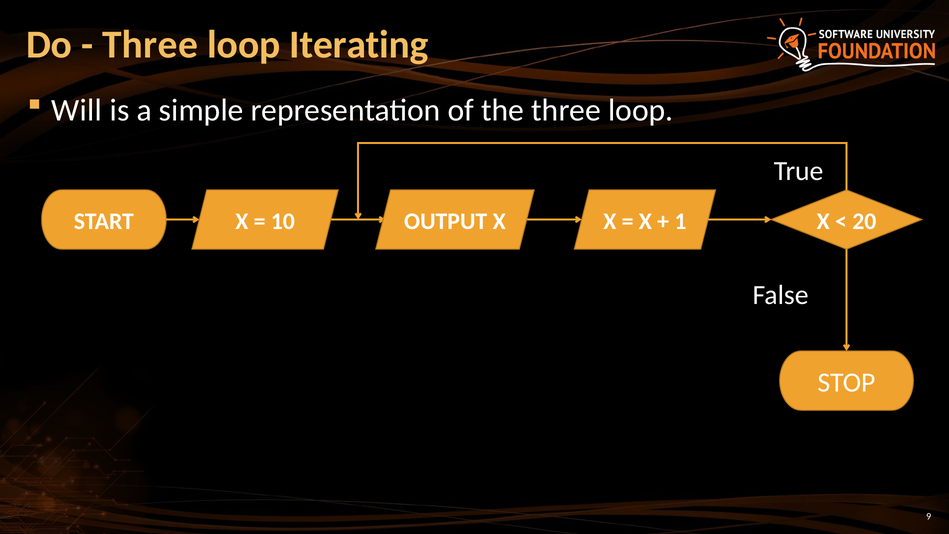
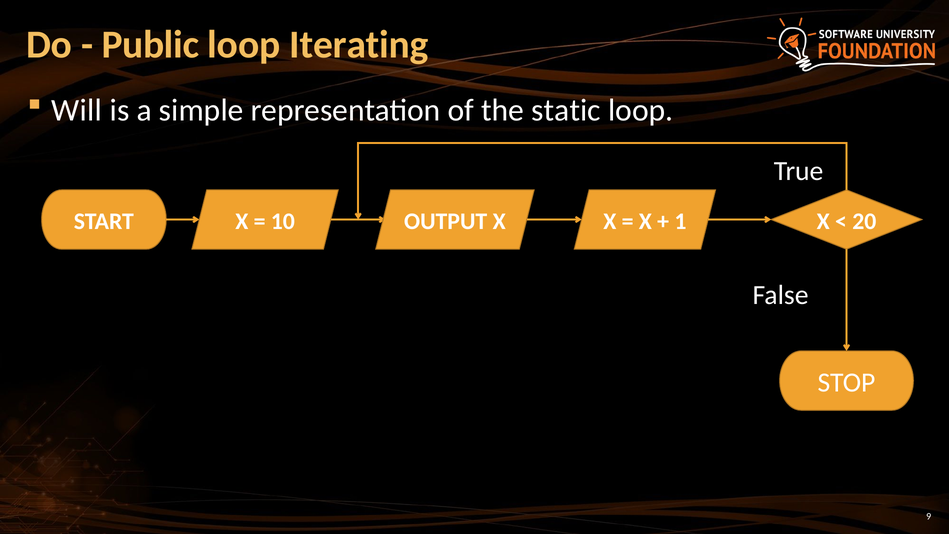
Three at (150, 45): Three -> Public
the three: three -> static
